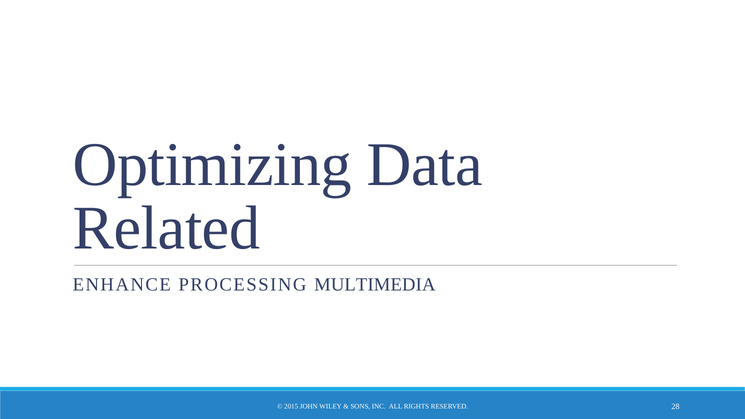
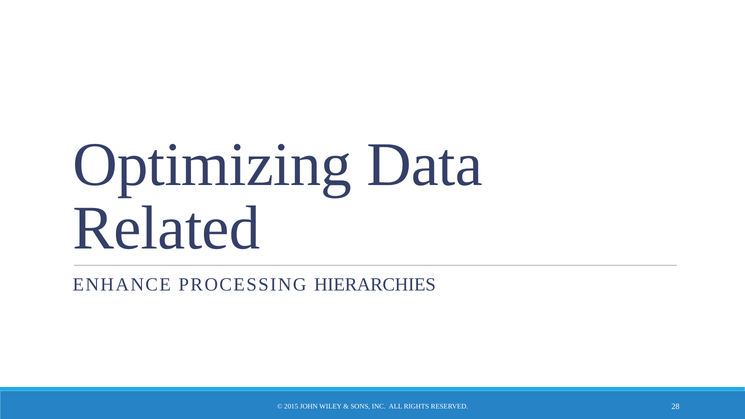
MULTIMEDIA: MULTIMEDIA -> HIERARCHIES
